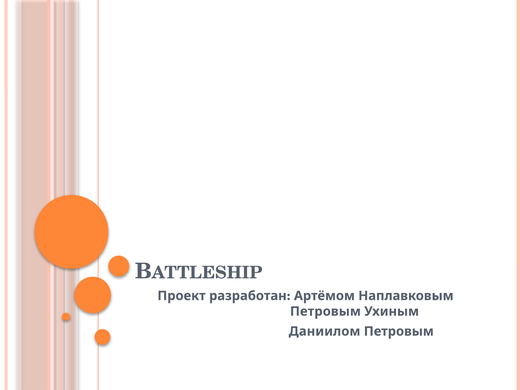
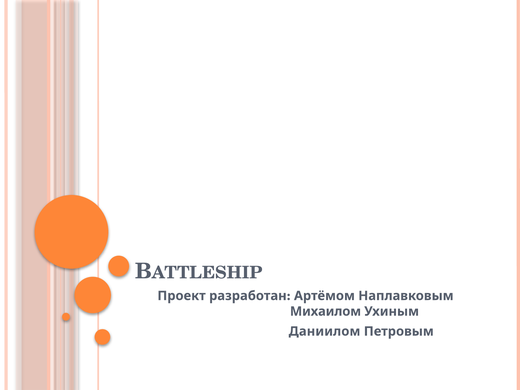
Петровым at (325, 311): Петровым -> Михаилом
